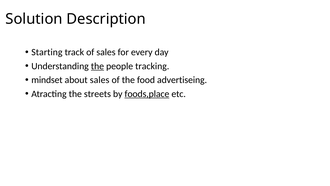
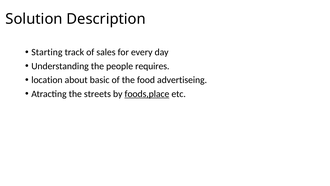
the at (97, 66) underline: present -> none
tracking: tracking -> requires
mindset: mindset -> location
about sales: sales -> basic
